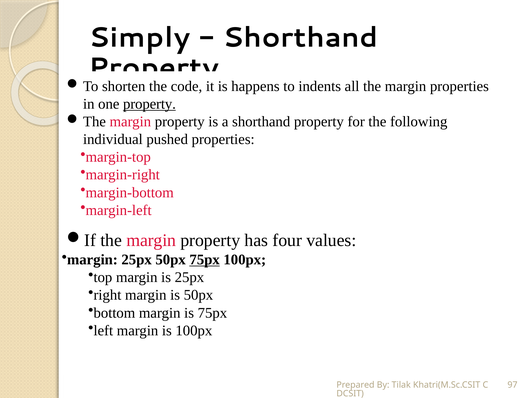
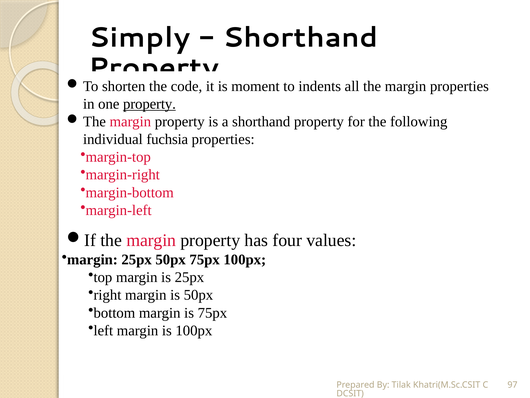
happens: happens -> moment
pushed: pushed -> fuchsia
75px at (205, 259) underline: present -> none
